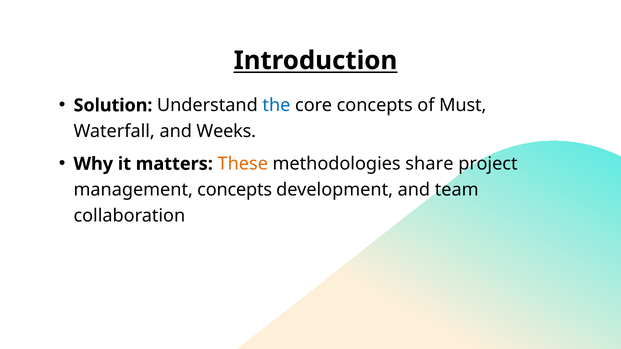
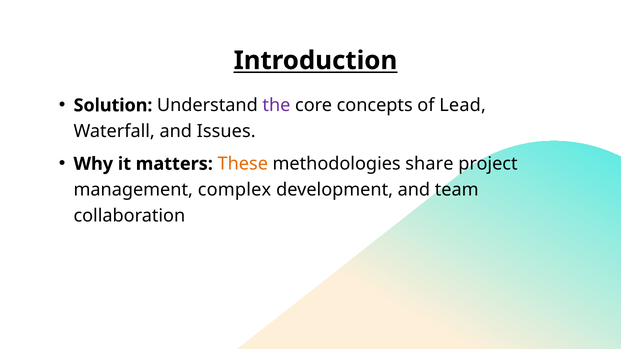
the colour: blue -> purple
Must: Must -> Lead
Weeks: Weeks -> Issues
management concepts: concepts -> complex
